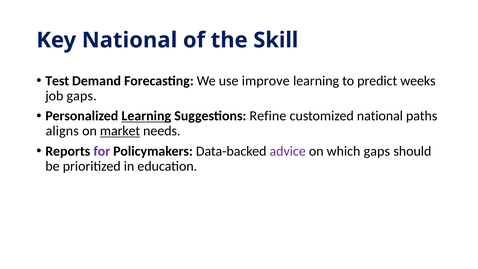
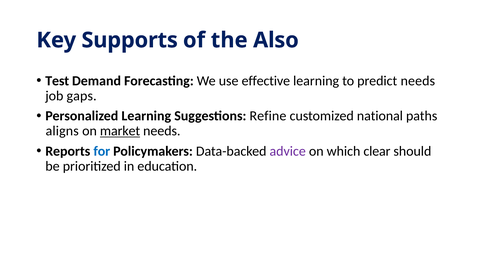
Key National: National -> Supports
Skill: Skill -> Also
improve: improve -> effective
predict weeks: weeks -> needs
Learning at (146, 116) underline: present -> none
for colour: purple -> blue
which gaps: gaps -> clear
